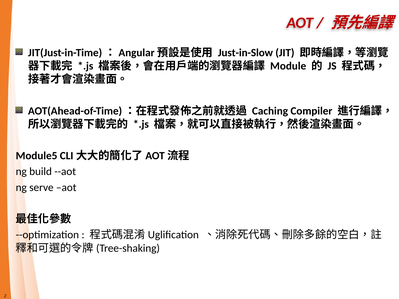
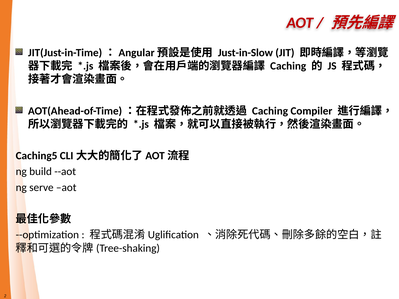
Module at (288, 66): Module -> Caching
Module5: Module5 -> Caching5
